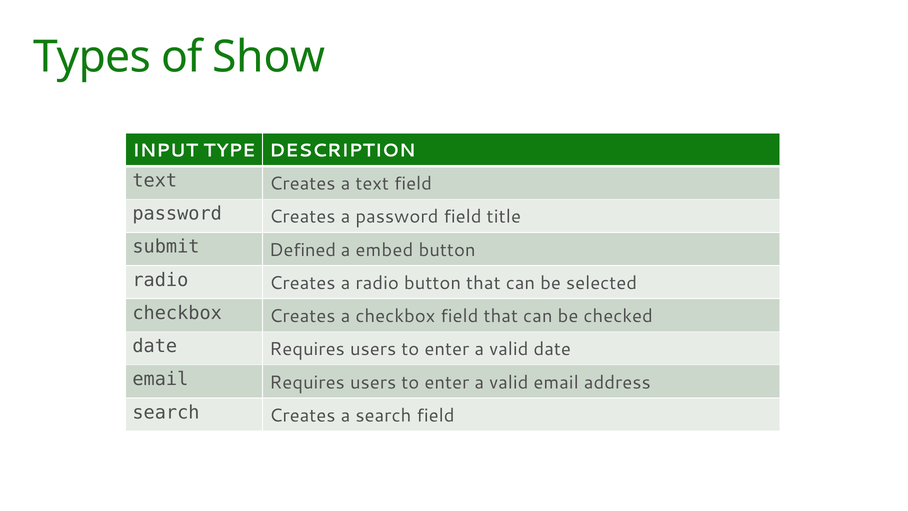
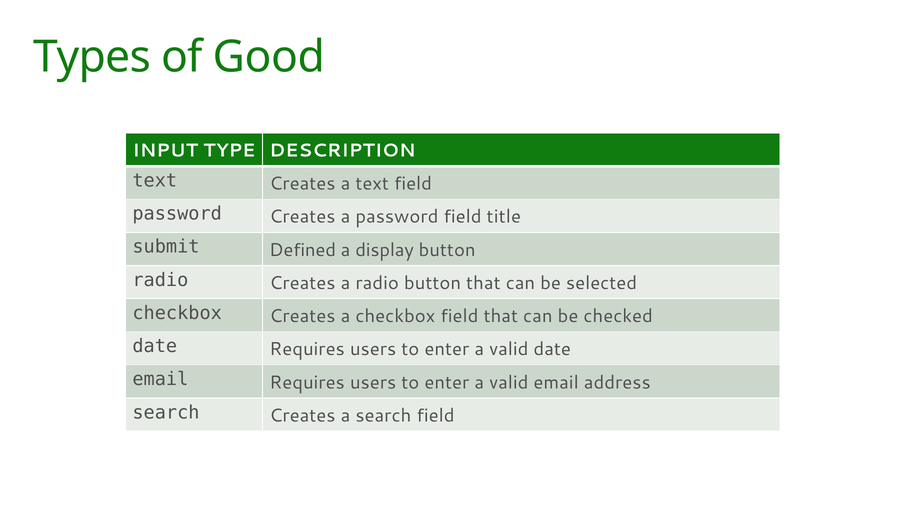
Show: Show -> Good
embed: embed -> display
